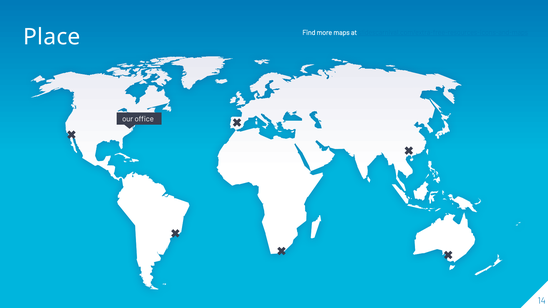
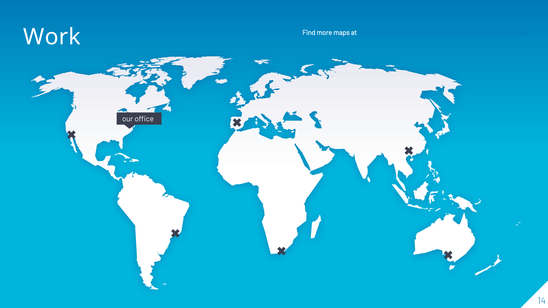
Place: Place -> Work
